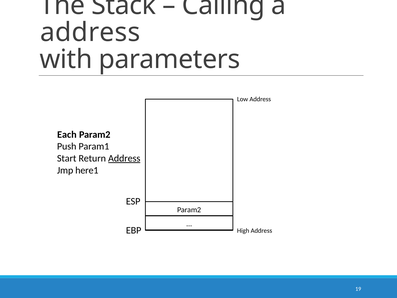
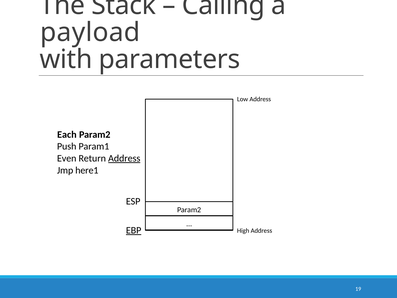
address at (90, 32): address -> payload
Start: Start -> Even
EBP underline: none -> present
